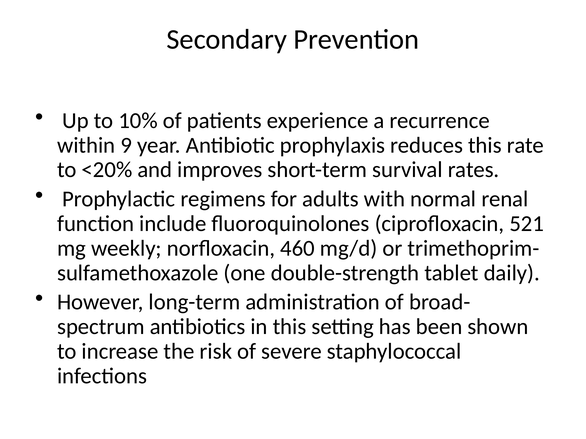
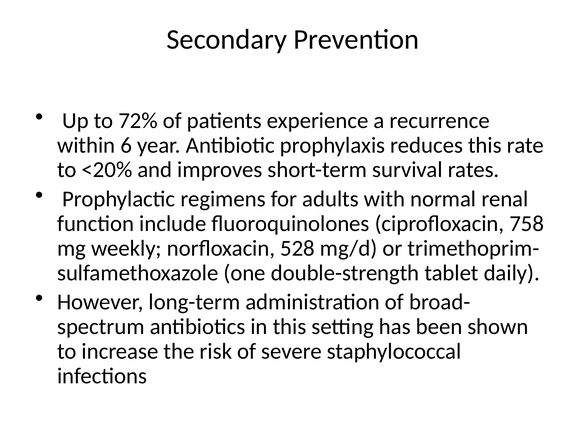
10%: 10% -> 72%
9: 9 -> 6
521: 521 -> 758
460: 460 -> 528
